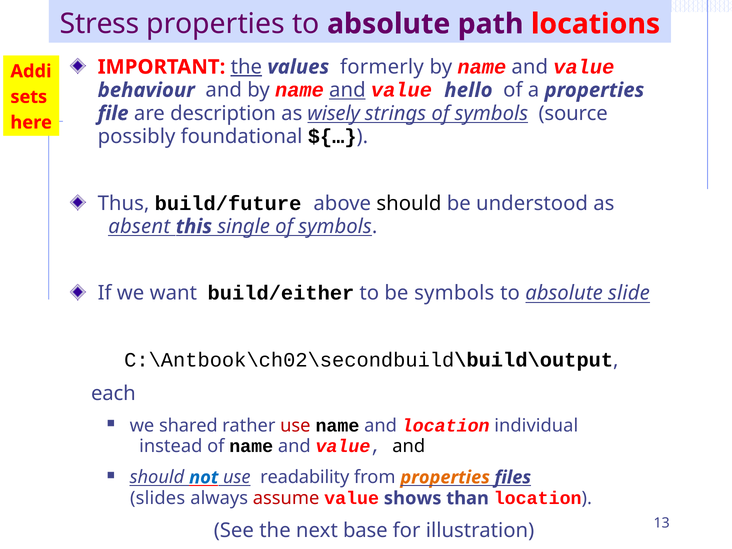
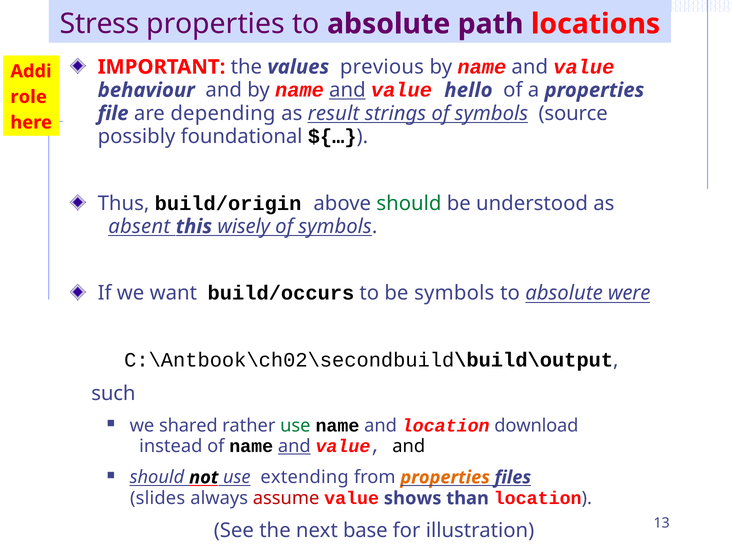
the at (246, 67) underline: present -> none
formerly: formerly -> previous
sets: sets -> role
description: description -> depending
wisely: wisely -> result
build/future: build/future -> build/origin
should at (409, 203) colour: black -> green
single: single -> wisely
build/either: build/either -> build/occurs
slide: slide -> were
each: each -> such
use at (295, 425) colour: red -> green
individual: individual -> download
and at (294, 446) underline: none -> present
not colour: blue -> black
readability: readability -> extending
